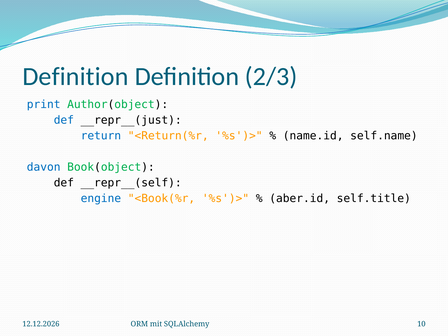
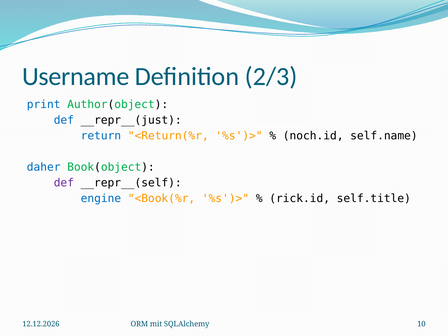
Definition at (76, 77): Definition -> Username
name.id: name.id -> noch.id
davon: davon -> daher
def at (64, 183) colour: black -> purple
aber.id: aber.id -> rick.id
